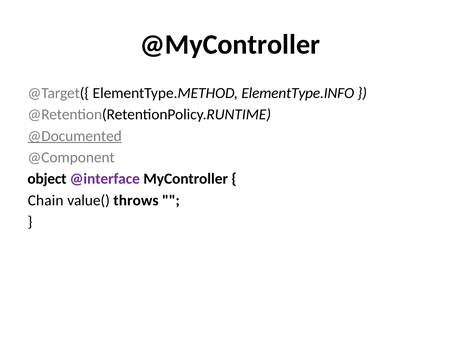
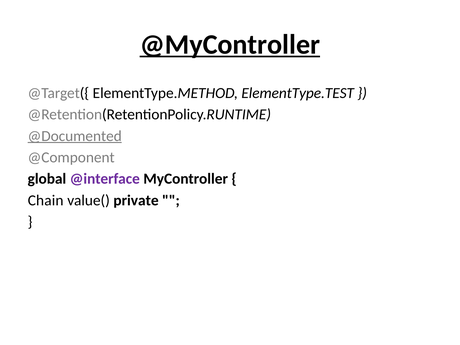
@MyController underline: none -> present
ElementType.INFO: ElementType.INFO -> ElementType.TEST
object: object -> global
throws: throws -> private
